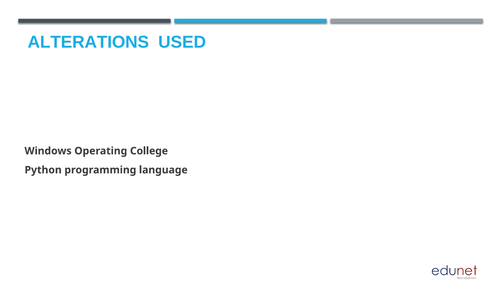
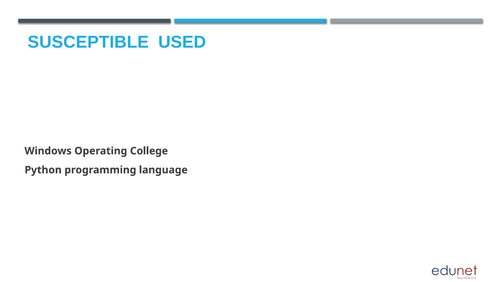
ALTERATIONS: ALTERATIONS -> SUSCEPTIBLE
